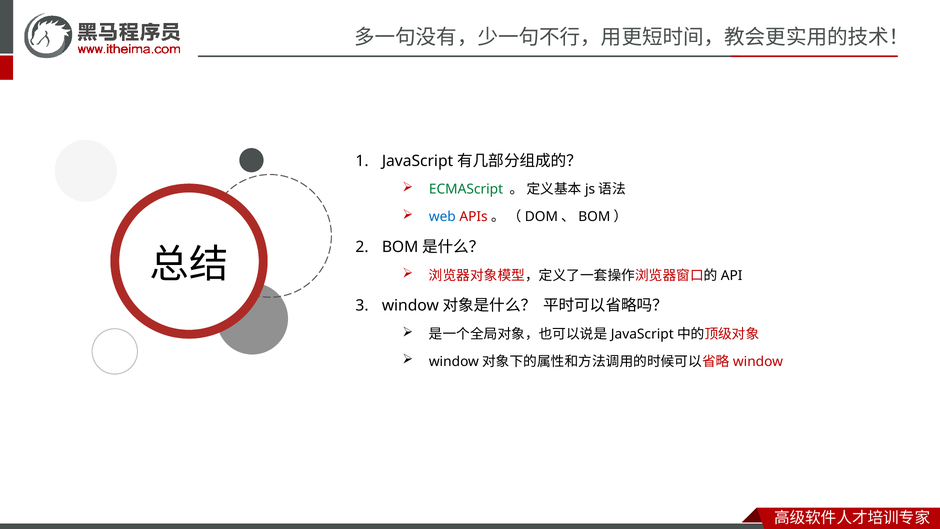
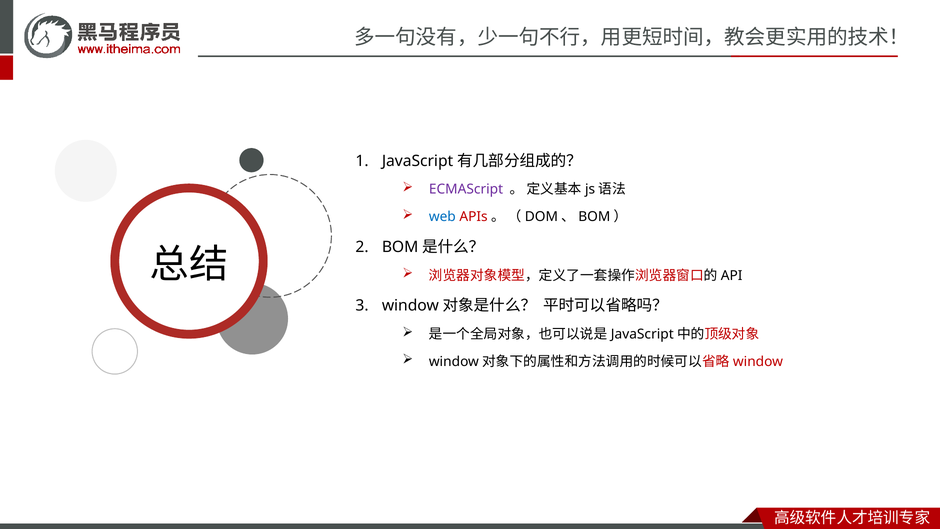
ECMAScript colour: green -> purple
